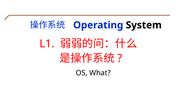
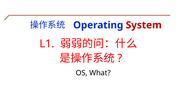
System colour: black -> red
